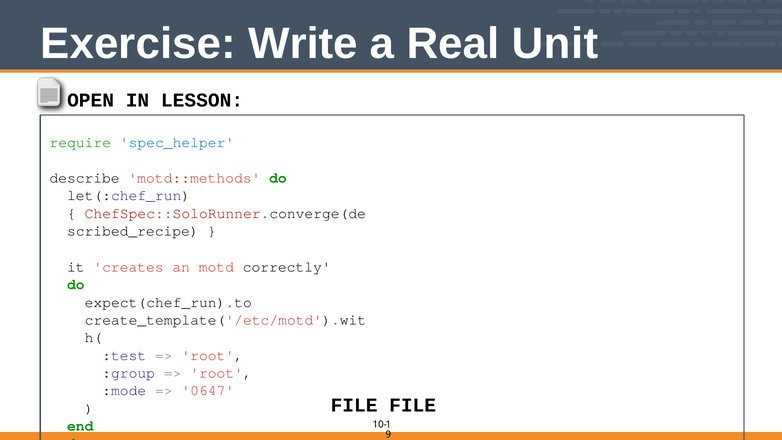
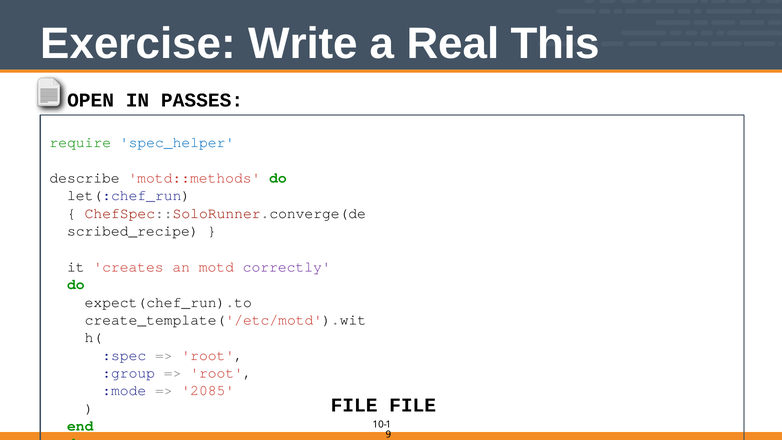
Unit: Unit -> This
LESSON: LESSON -> PASSES
correctly colour: black -> purple
:test: :test -> :spec
0647: 0647 -> 2085
